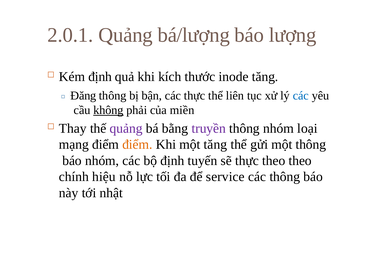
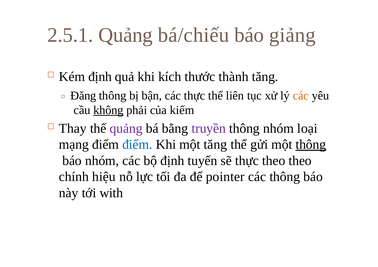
2.0.1: 2.0.1 -> 2.5.1
bá/lượng: bá/lượng -> bá/chiếu
lượng: lượng -> giảng
inode: inode -> thành
các at (301, 96) colour: blue -> orange
miền: miền -> kiếm
điểm at (137, 145) colour: orange -> blue
thông at (311, 145) underline: none -> present
service: service -> pointer
nhật: nhật -> with
